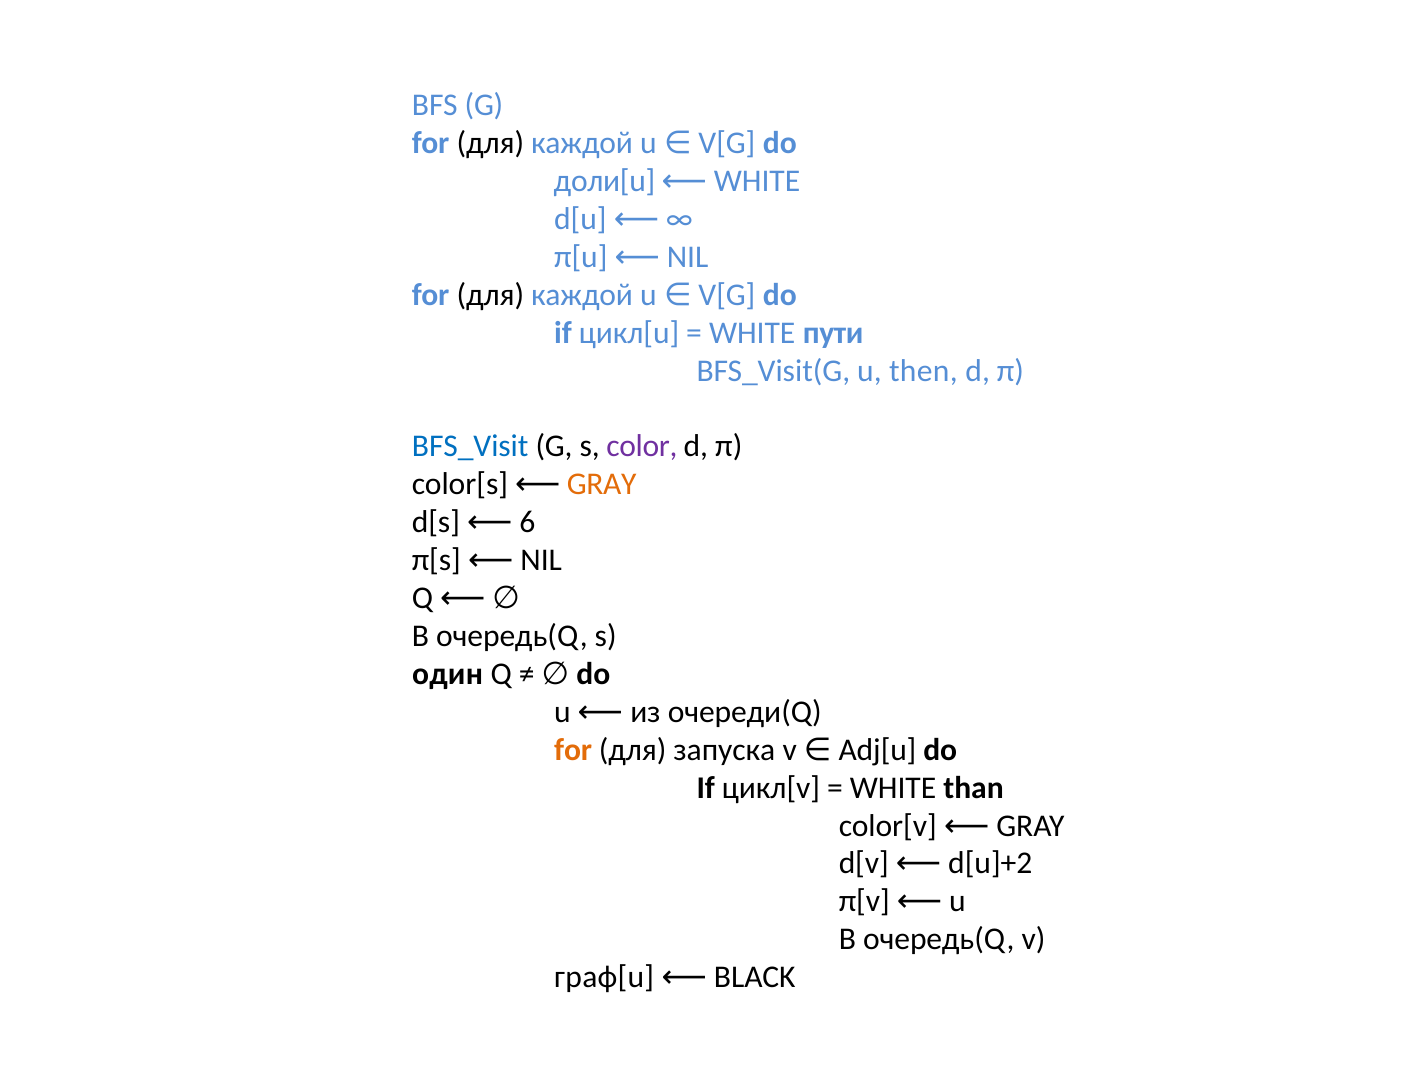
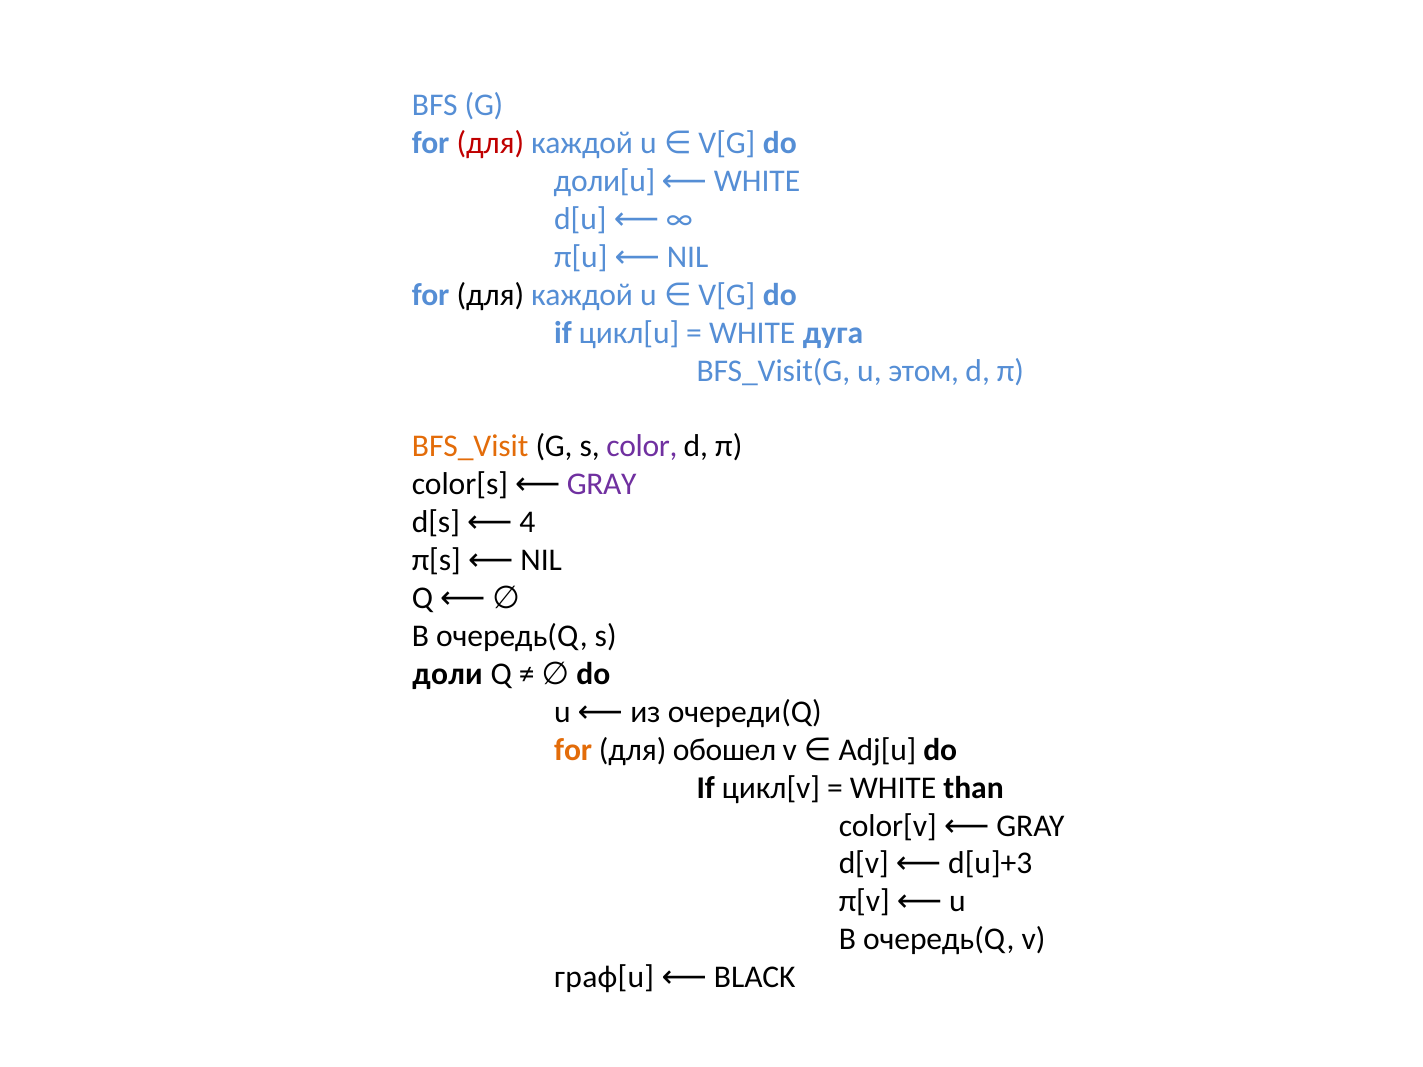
для at (490, 143) colour: black -> red
пути: пути -> дуга
then: then -> этом
BFS_Visit colour: blue -> orange
GRAY at (602, 484) colour: orange -> purple
6: 6 -> 4
один: один -> доли
запуска: запуска -> обошел
d[u]+2: d[u]+2 -> d[u]+3
